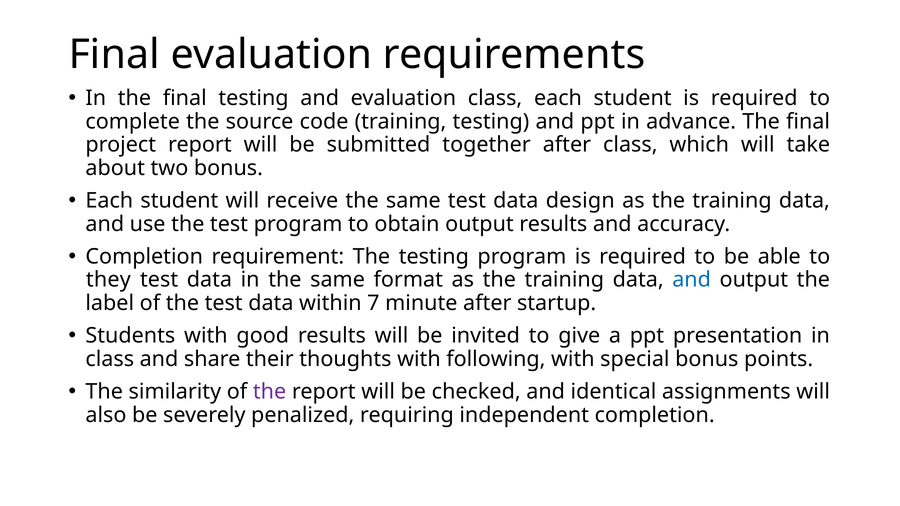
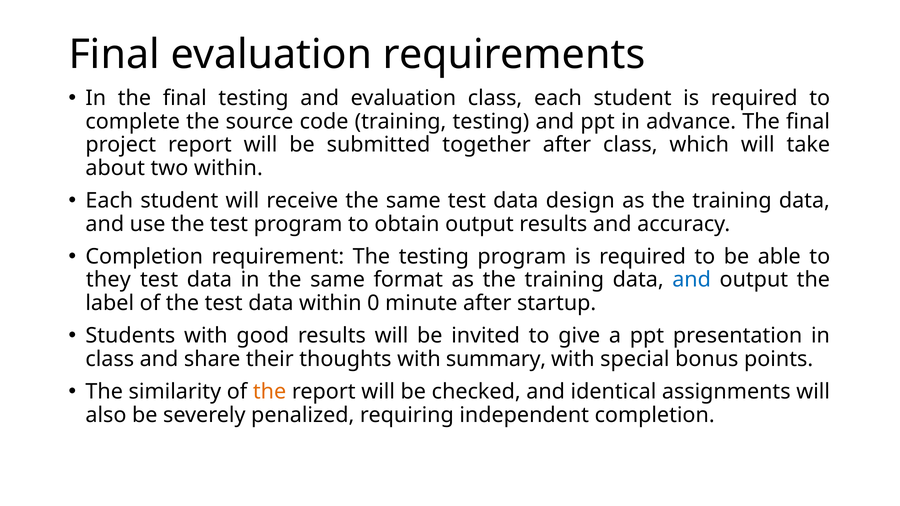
two bonus: bonus -> within
7: 7 -> 0
following: following -> summary
the at (270, 392) colour: purple -> orange
